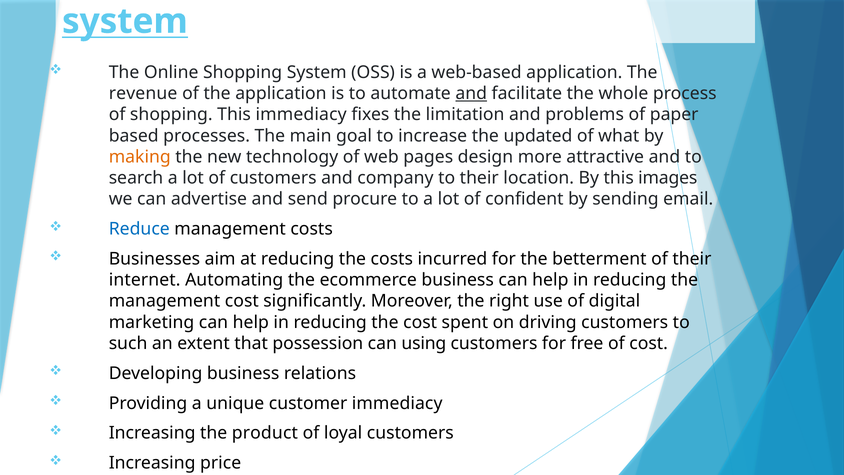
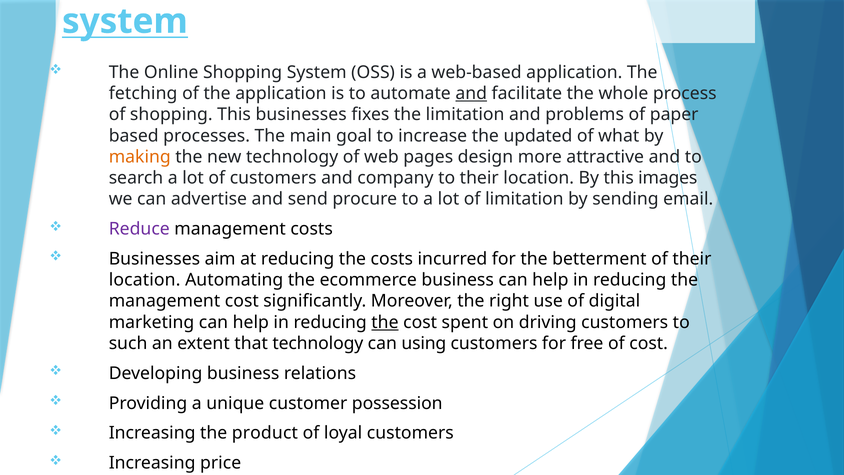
revenue: revenue -> fetching
This immediacy: immediacy -> businesses
of confident: confident -> limitation
Reduce colour: blue -> purple
internet at (145, 280): internet -> location
the at (385, 322) underline: none -> present
that possession: possession -> technology
customer immediacy: immediacy -> possession
